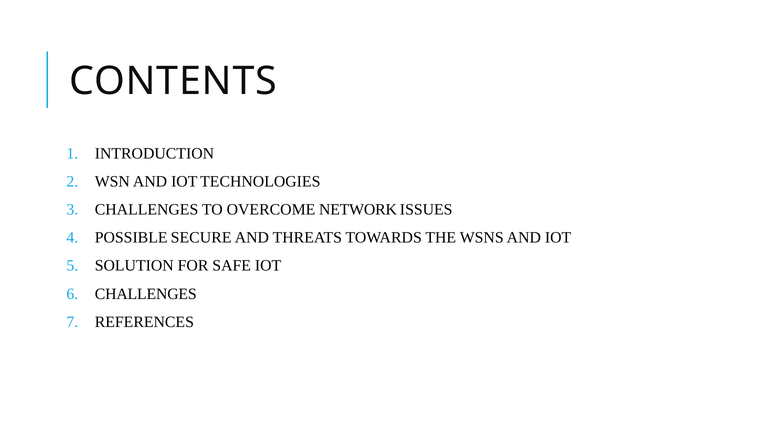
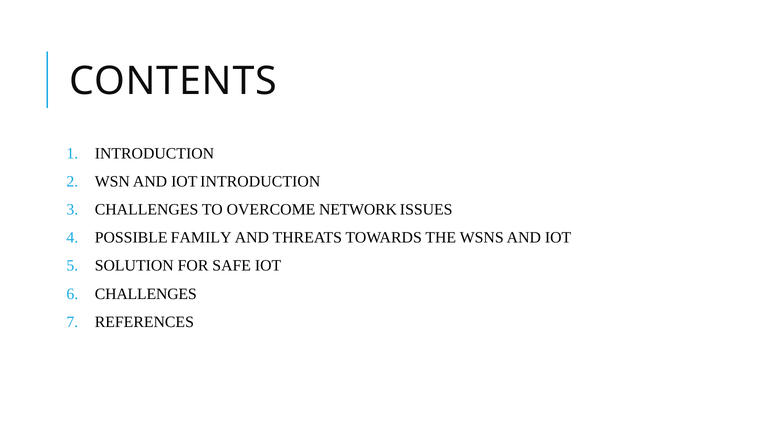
IOT TECHNOLOGIES: TECHNOLOGIES -> INTRODUCTION
SECURE: SECURE -> FAMILY
